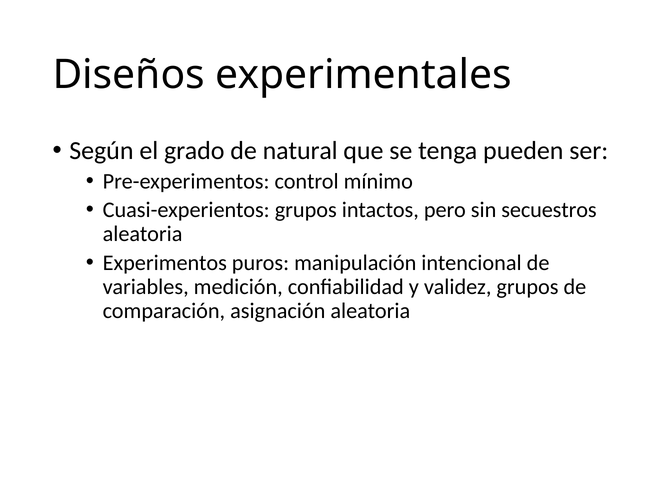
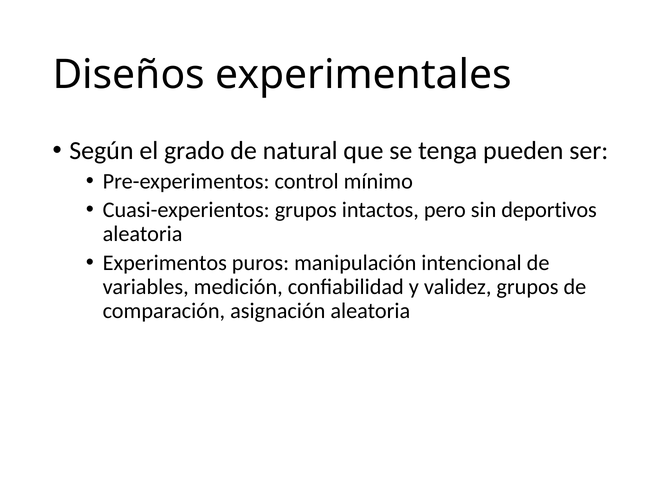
secuestros: secuestros -> deportivos
